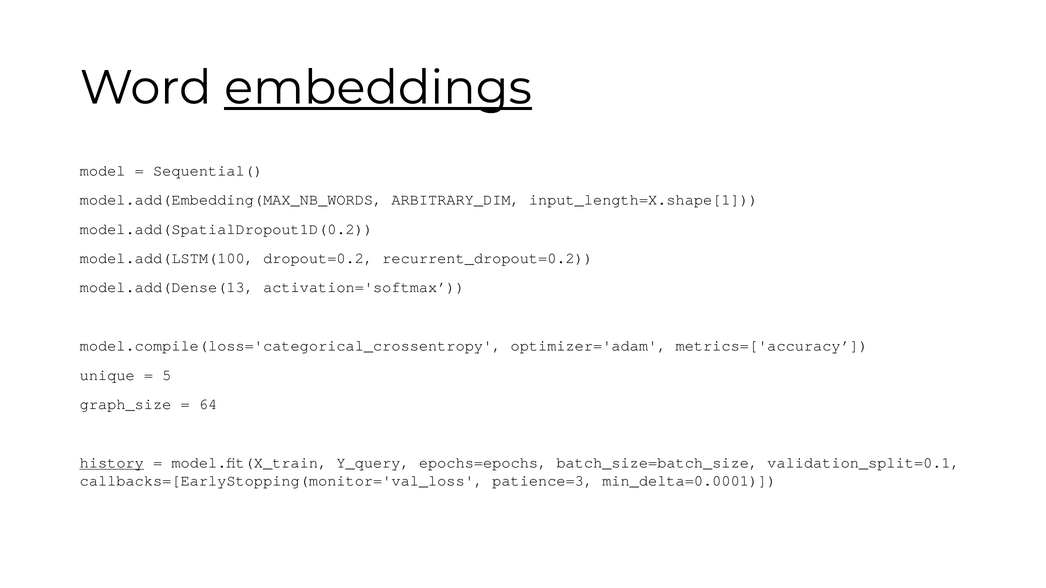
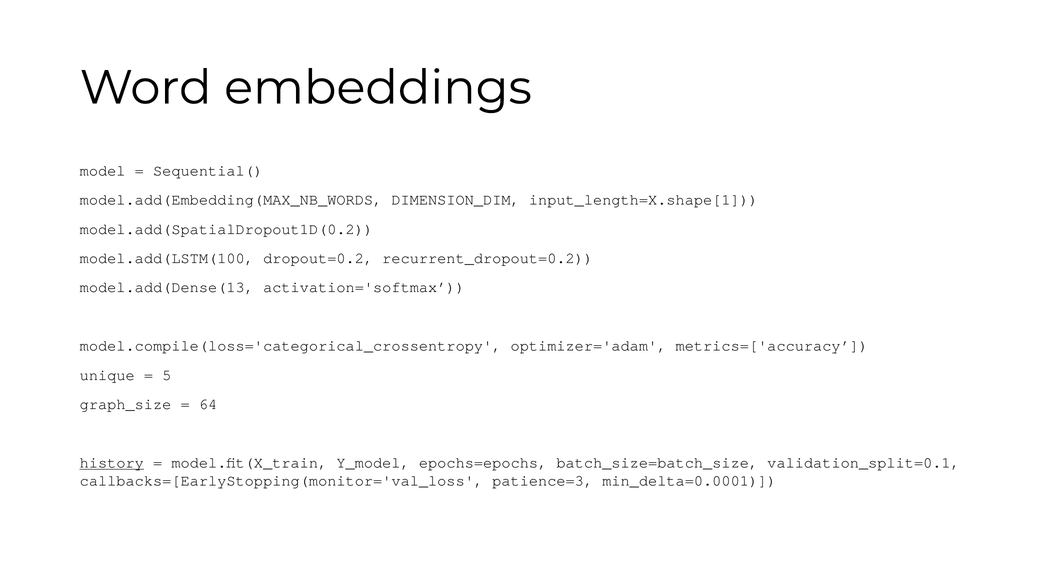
embeddings underline: present -> none
ARBITRARY_DIM: ARBITRARY_DIM -> DIMENSION_DIM
Y_query: Y_query -> Y_model
